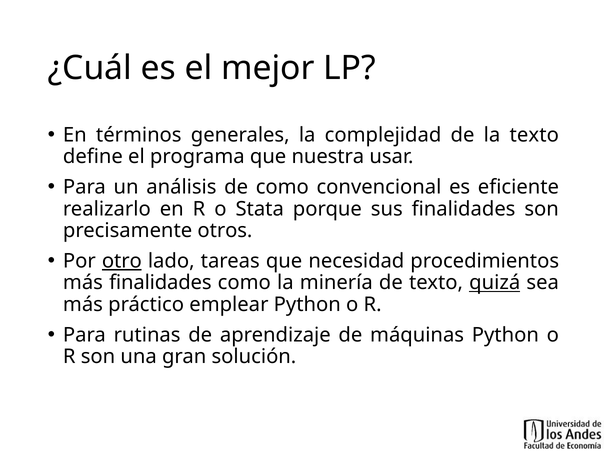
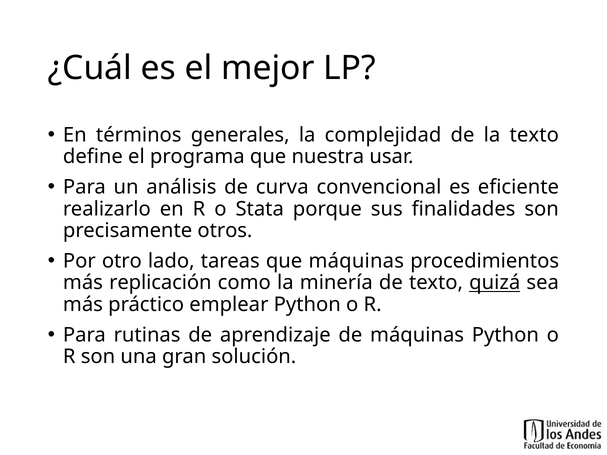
de como: como -> curva
otro underline: present -> none
que necesidad: necesidad -> máquinas
más finalidades: finalidades -> replicación
